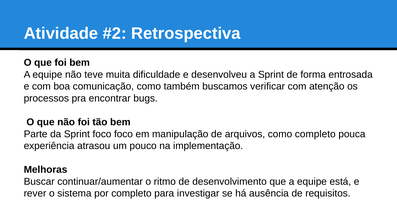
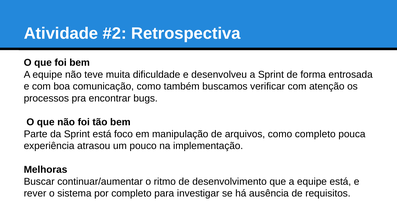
Sprint foco: foco -> está
